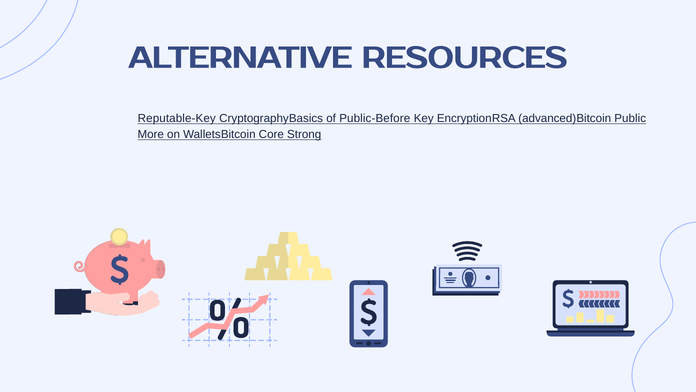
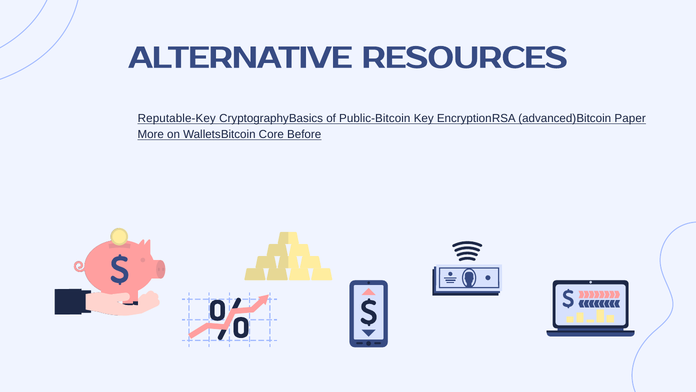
Public-Before: Public-Before -> Public-Bitcoin
Public: Public -> Paper
Strong: Strong -> Before
